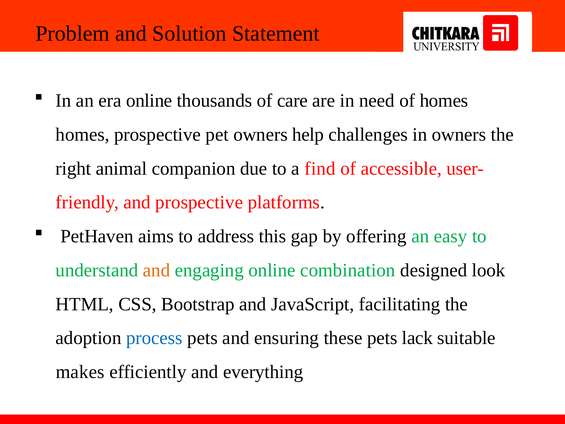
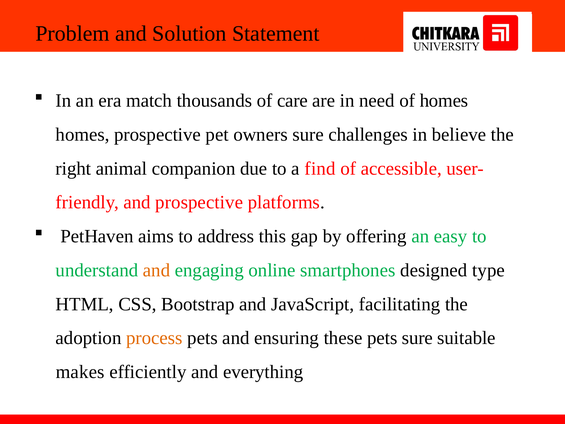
era online: online -> match
owners help: help -> sure
in owners: owners -> believe
combination: combination -> smartphones
look: look -> type
process colour: blue -> orange
pets lack: lack -> sure
